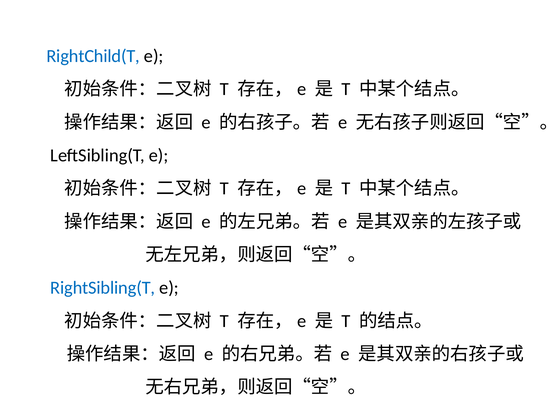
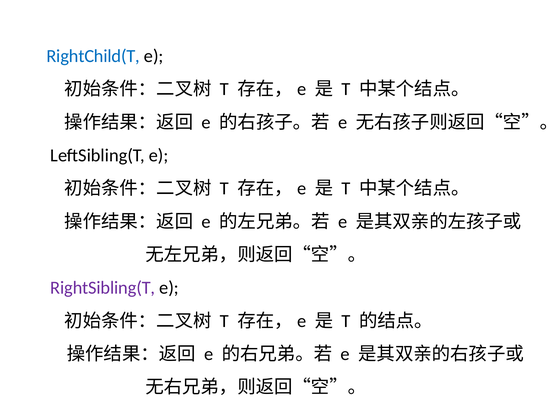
RightSibling(T colour: blue -> purple
